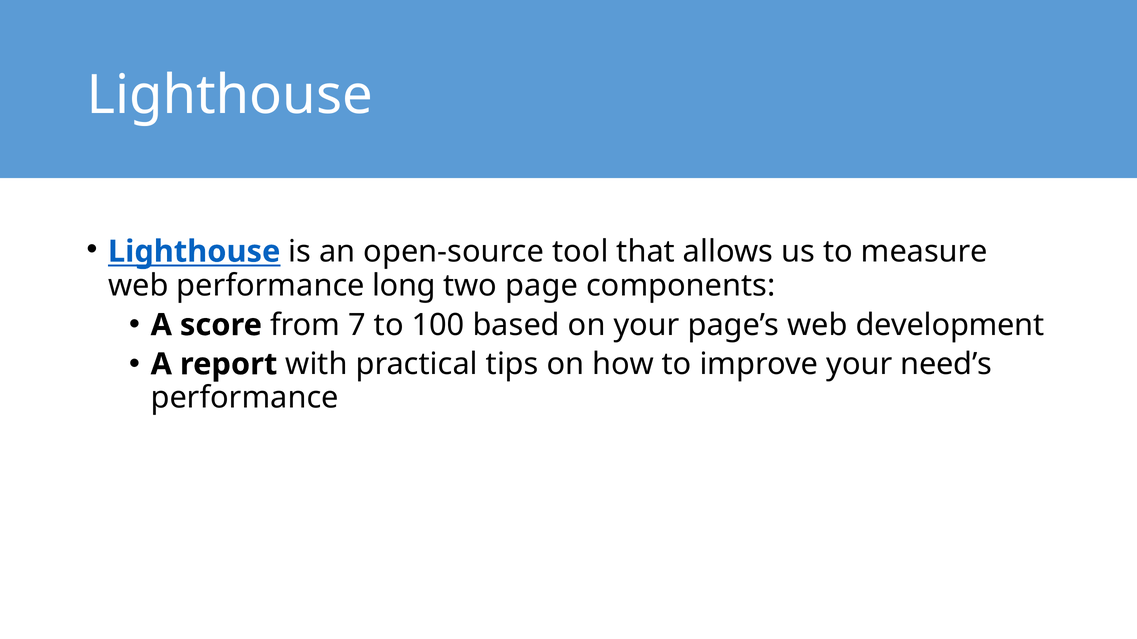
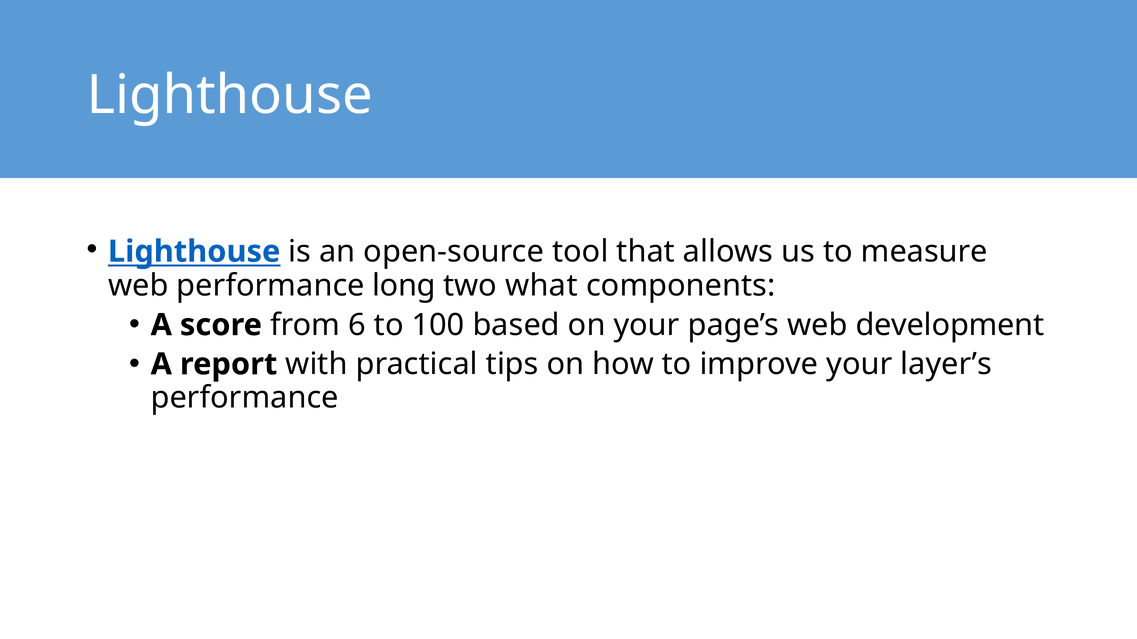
page: page -> what
7: 7 -> 6
need’s: need’s -> layer’s
